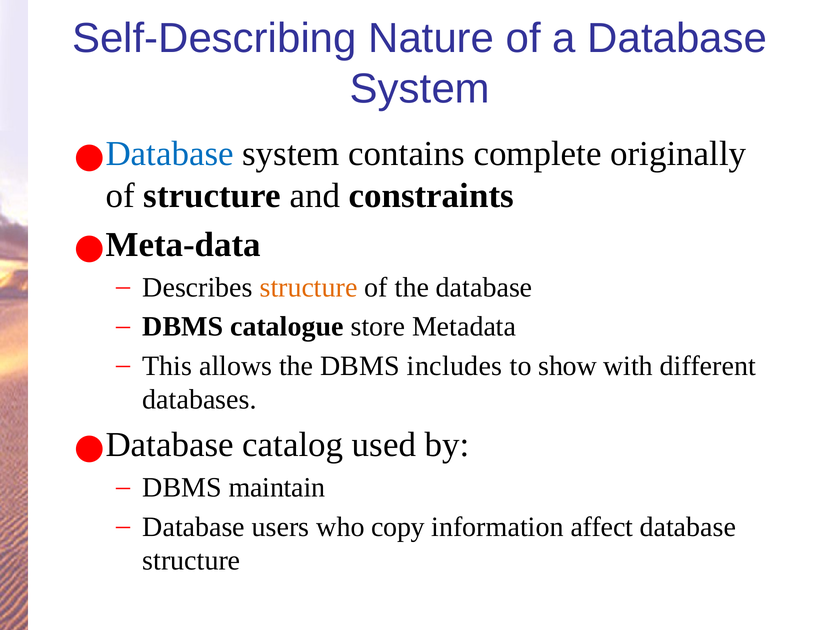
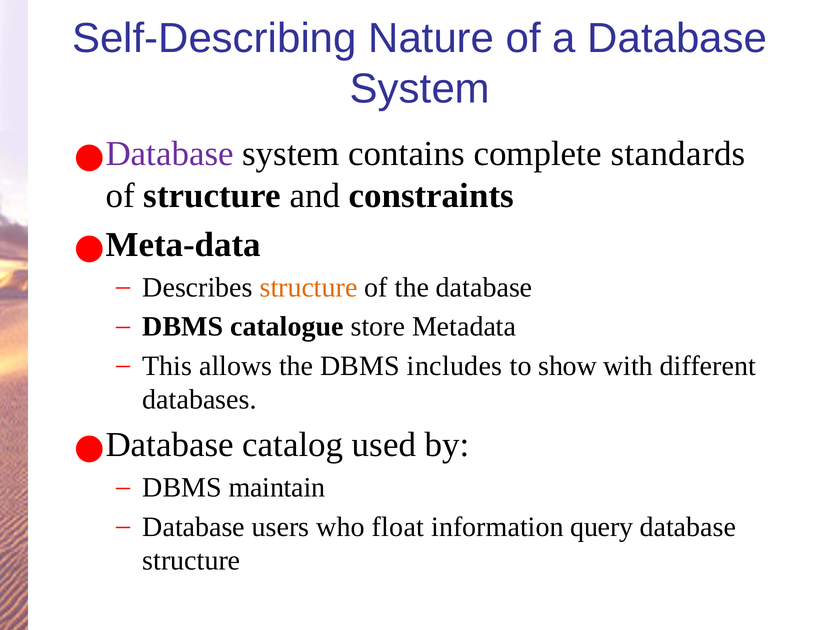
Database at (170, 154) colour: blue -> purple
originally: originally -> standards
copy: copy -> float
affect: affect -> query
